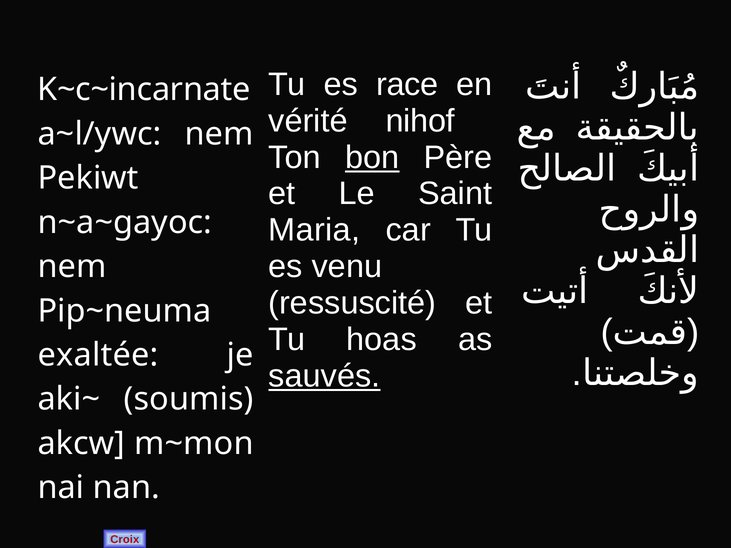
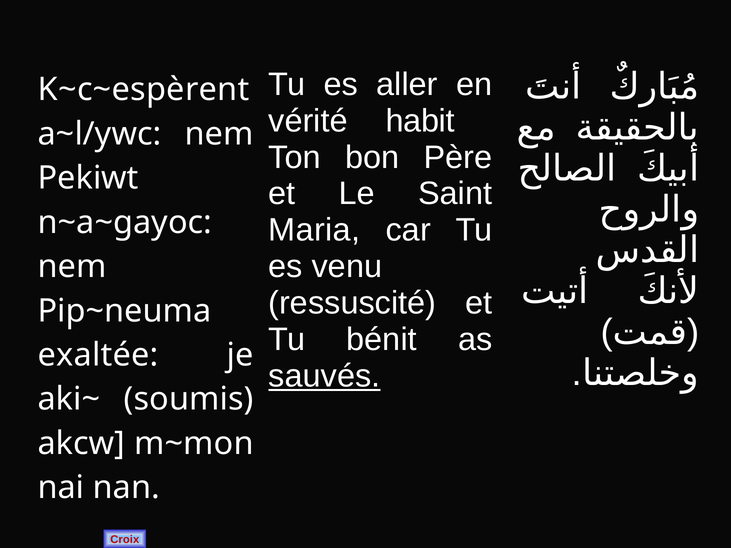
race: race -> aller
K~c~incarnate: K~c~incarnate -> K~c~espèrent
nihof: nihof -> habit
bon underline: present -> none
hoas: hoas -> bénit
